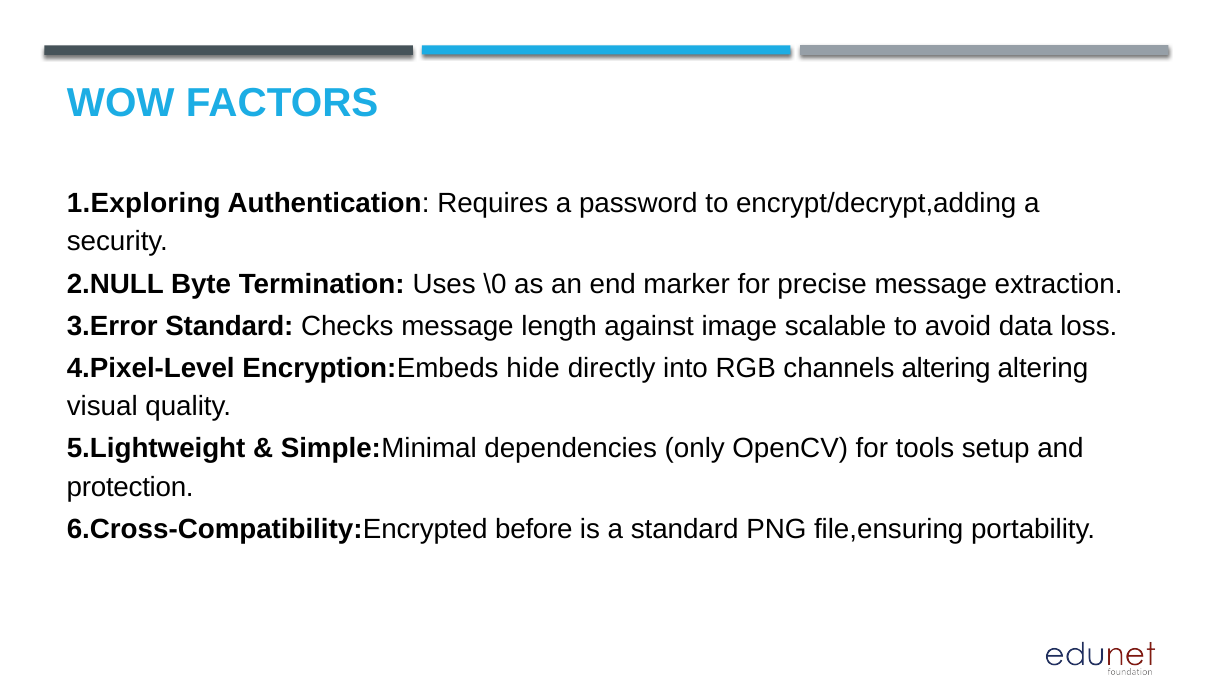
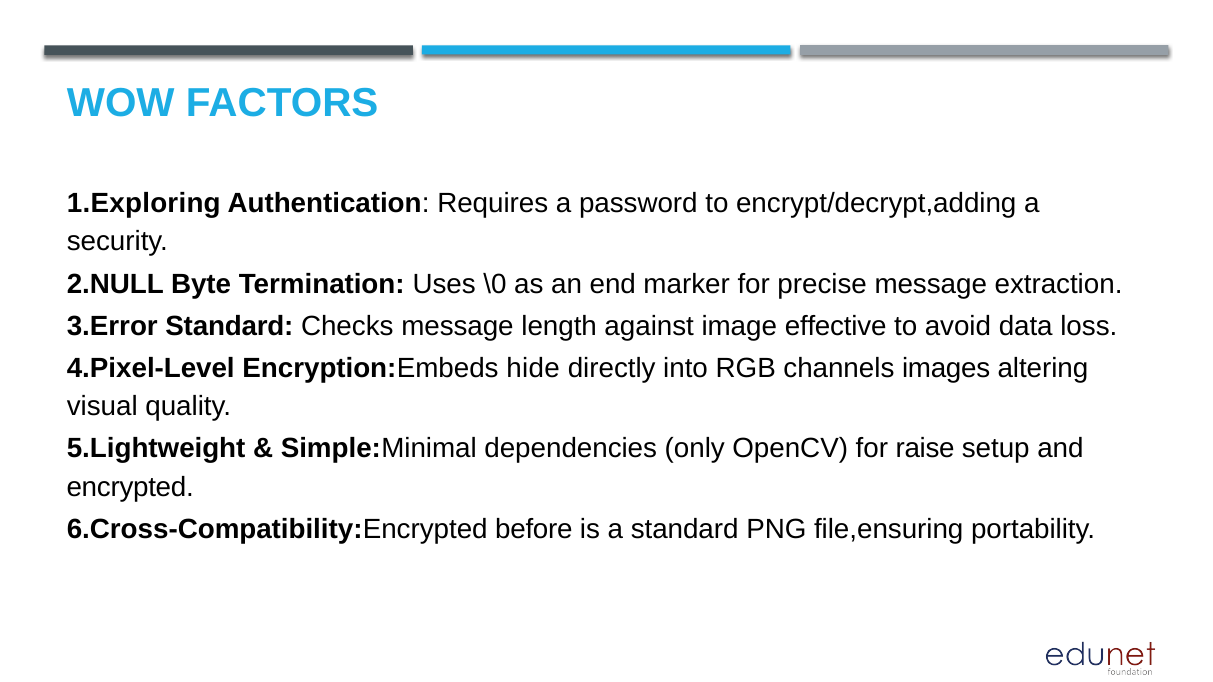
scalable: scalable -> effective
channels altering: altering -> images
tools: tools -> raise
protection: protection -> encrypted
